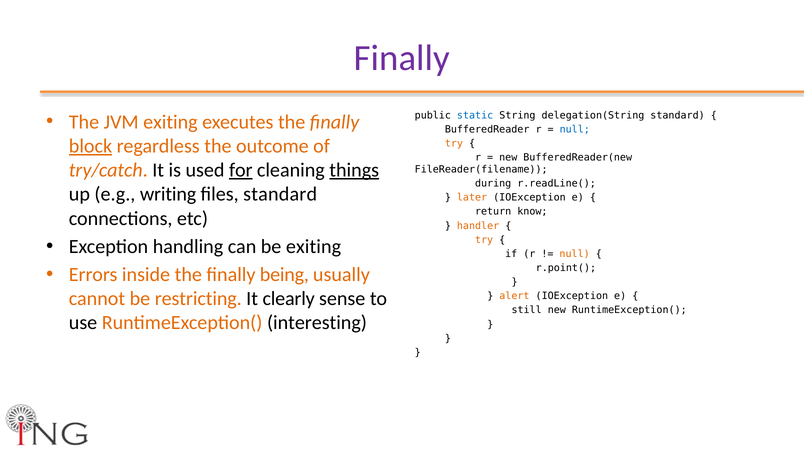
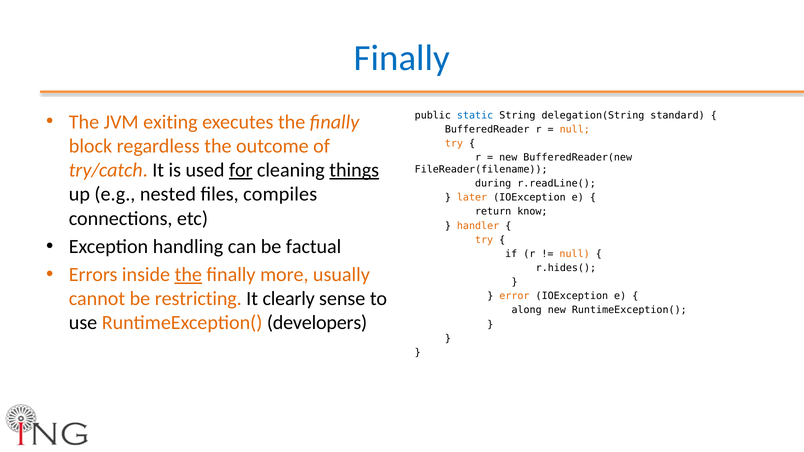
Finally at (402, 58) colour: purple -> blue
null at (575, 129) colour: blue -> orange
block underline: present -> none
writing: writing -> nested
files standard: standard -> compiles
be exiting: exiting -> factual
r.point(: r.point( -> r.hides(
the at (188, 275) underline: none -> present
being: being -> more
alert: alert -> error
still: still -> along
interesting: interesting -> developers
